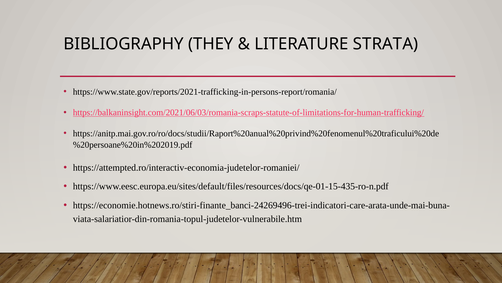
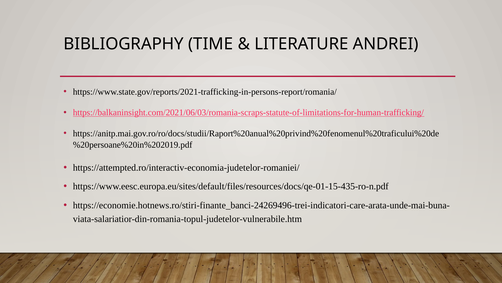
THEY: THEY -> TIME
STRATA: STRATA -> ANDREI
